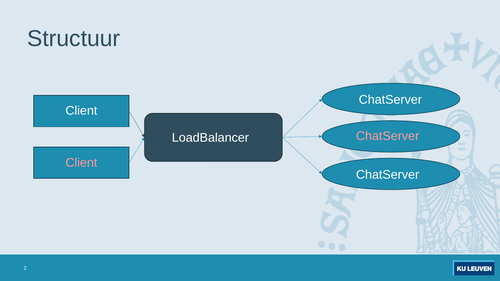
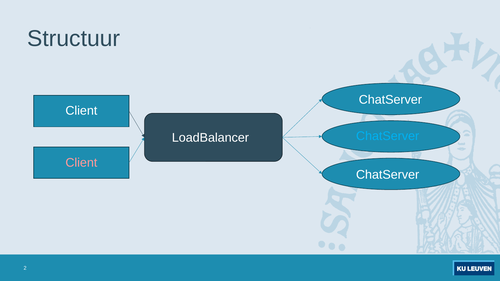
ChatServer at (388, 136) colour: pink -> light blue
